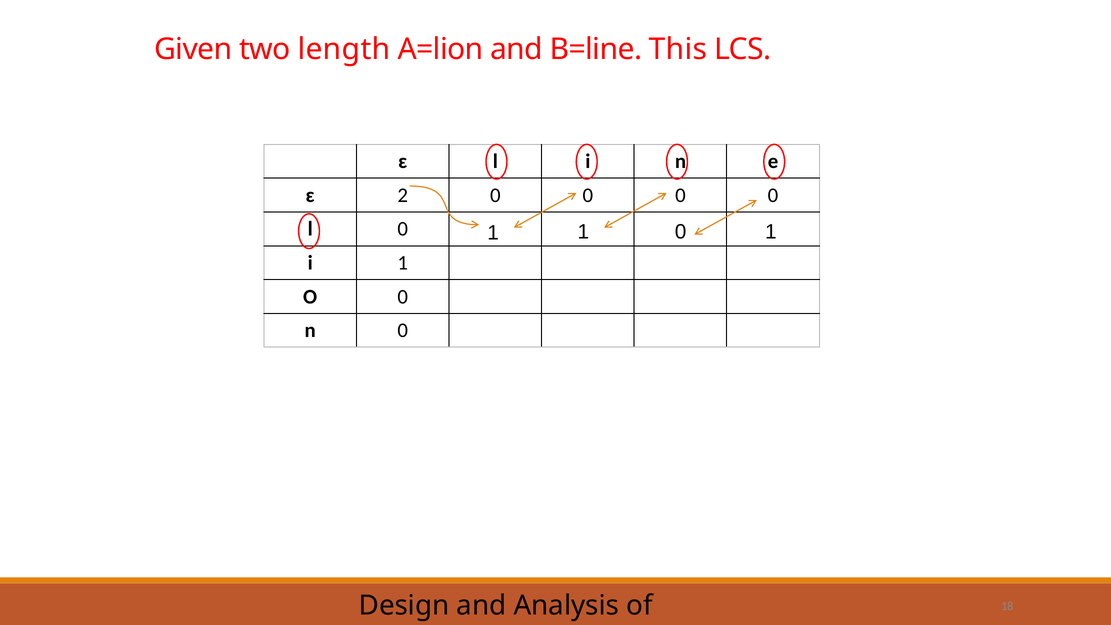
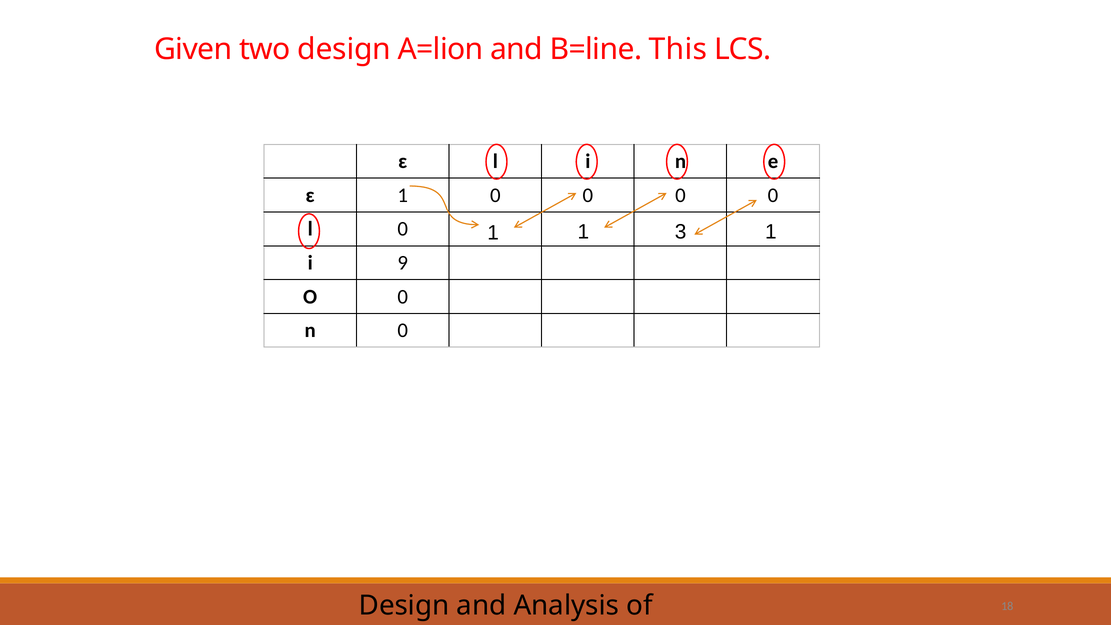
two length: length -> design
ɛ 2: 2 -> 1
1 0: 0 -> 3
i 1: 1 -> 9
